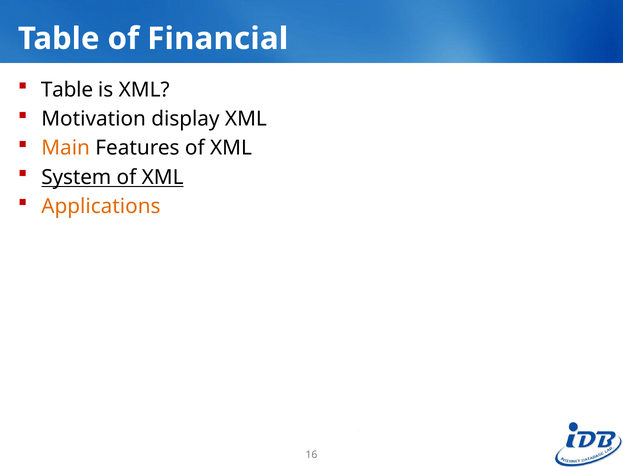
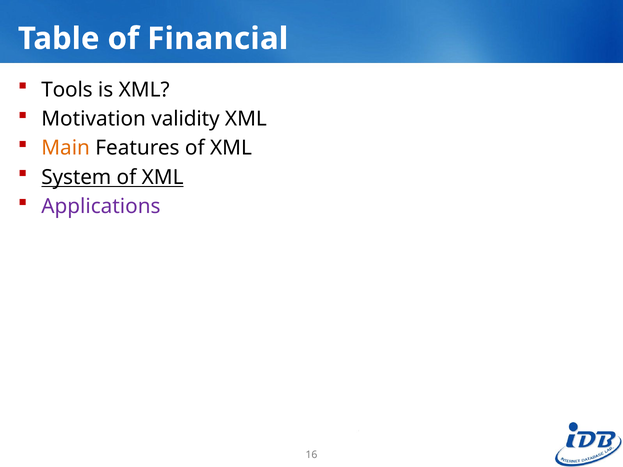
Table at (67, 90): Table -> Tools
display: display -> validity
Applications colour: orange -> purple
